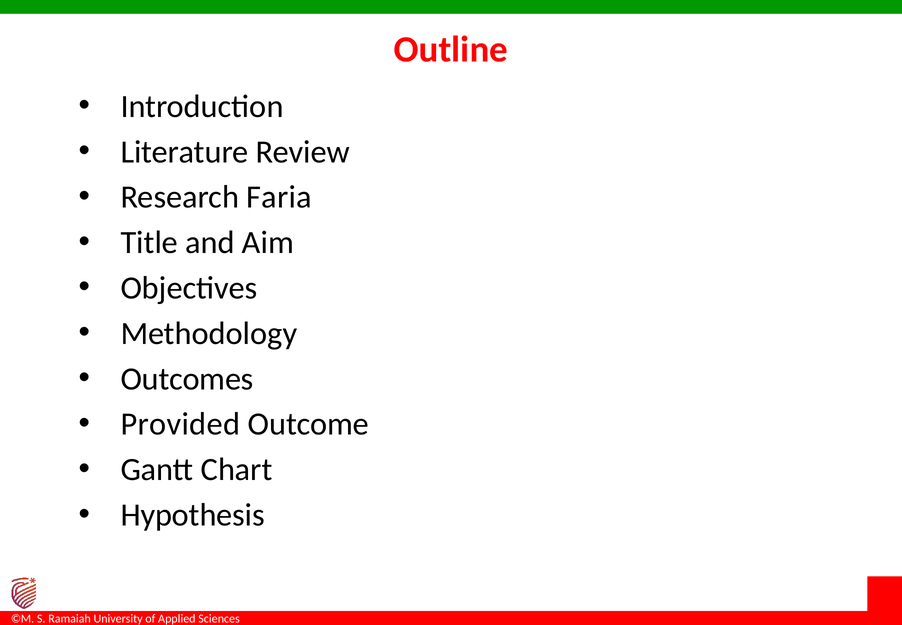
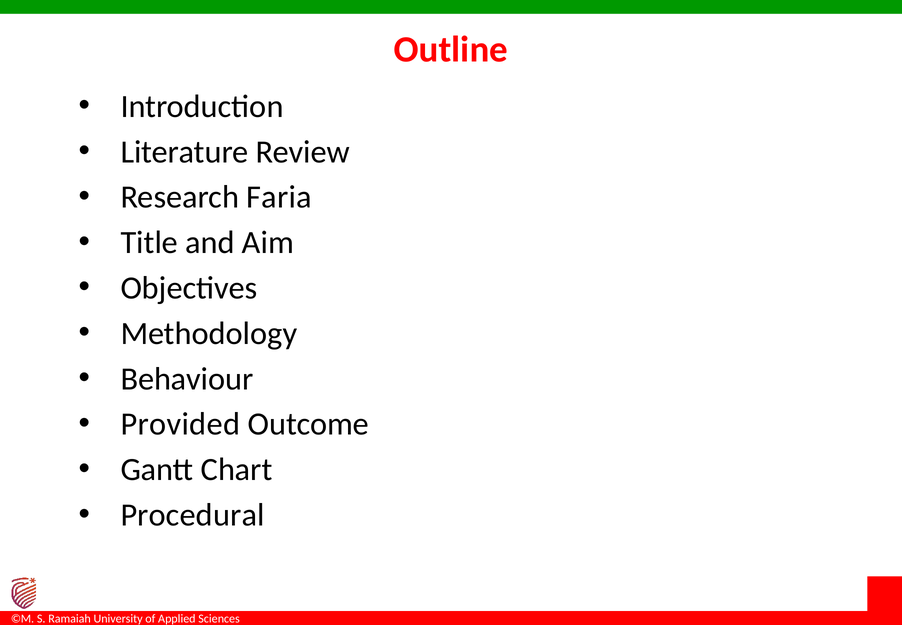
Outcomes: Outcomes -> Behaviour
Hypothesis: Hypothesis -> Procedural
